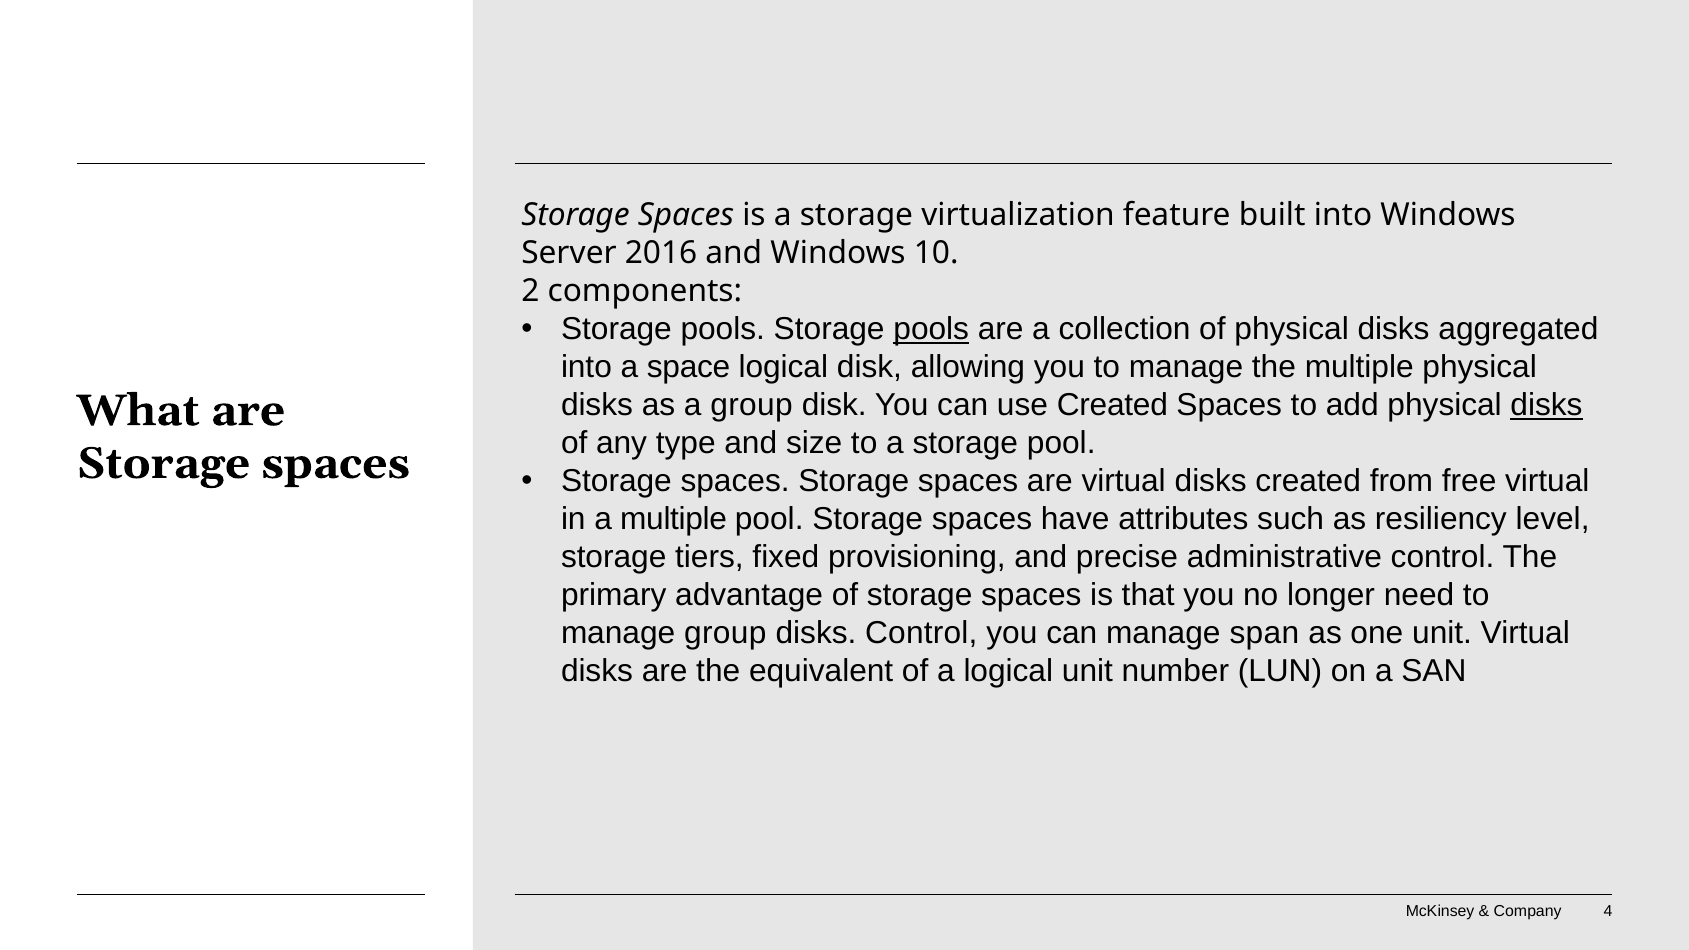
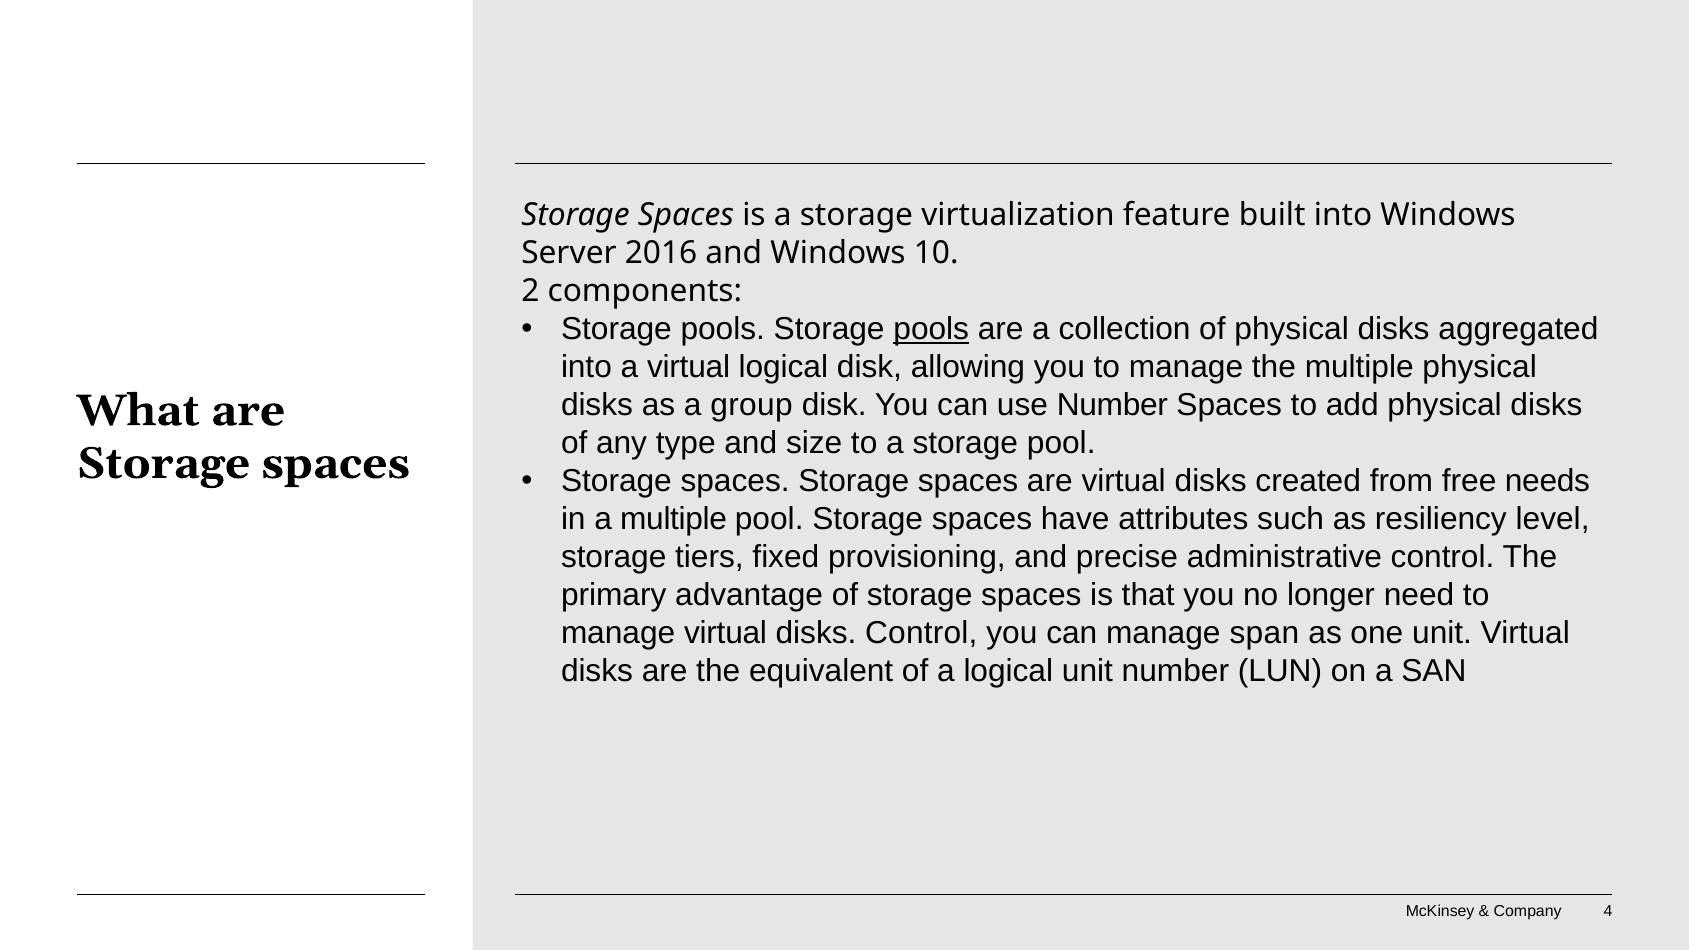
a space: space -> virtual
use Created: Created -> Number
disks at (1546, 405) underline: present -> none
free virtual: virtual -> needs
manage group: group -> virtual
